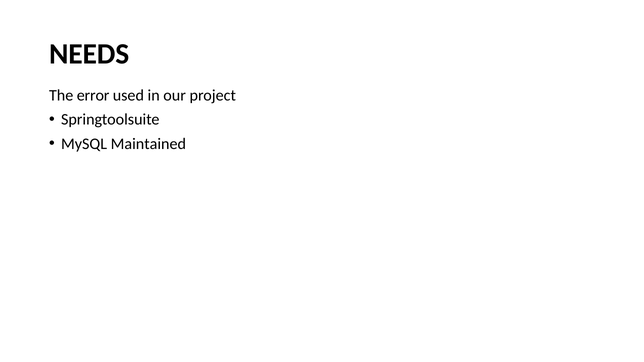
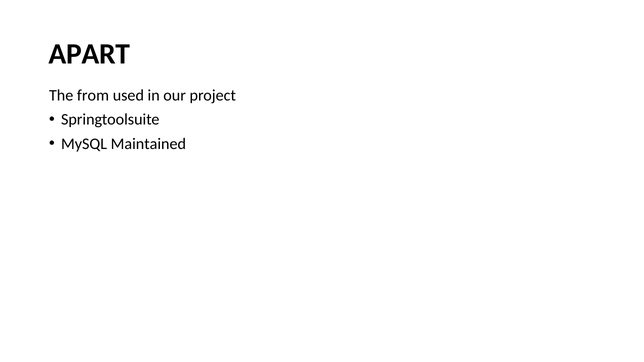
NEEDS: NEEDS -> APART
error: error -> from
